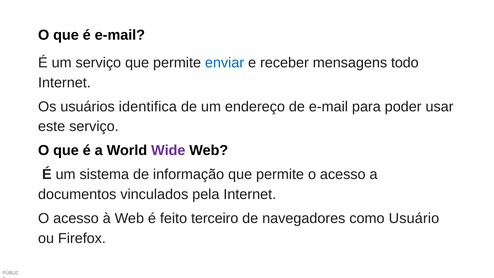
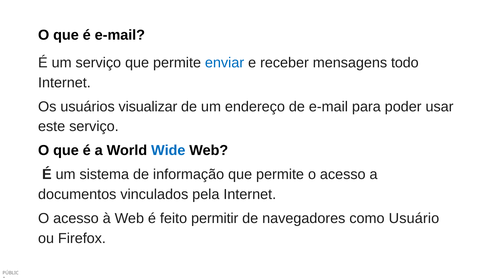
identifica: identifica -> visualizar
Wide colour: purple -> blue
terceiro: terceiro -> permitir
